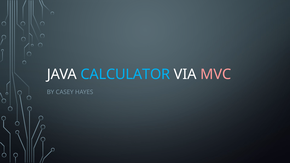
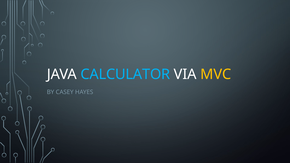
MVC colour: pink -> yellow
